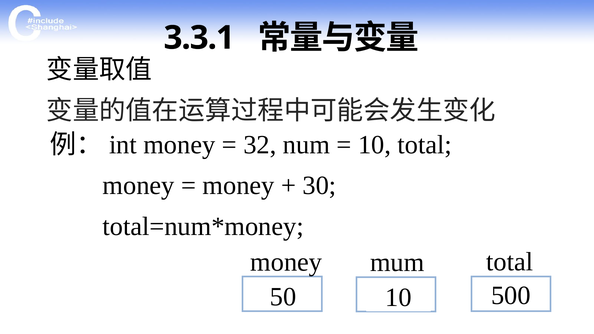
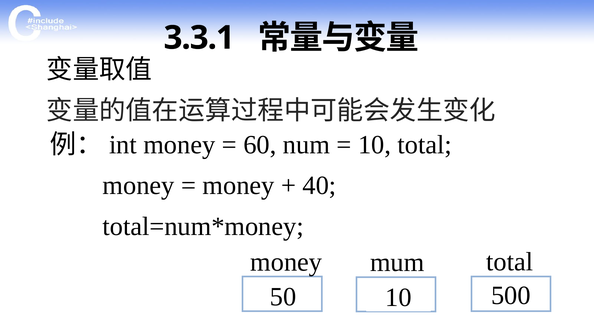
32: 32 -> 60
30: 30 -> 40
